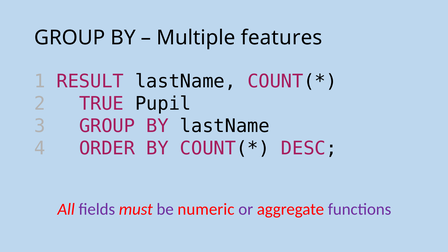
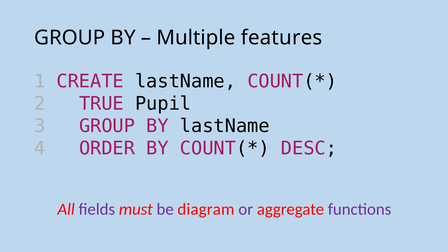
RESULT: RESULT -> CREATE
numeric: numeric -> diagram
